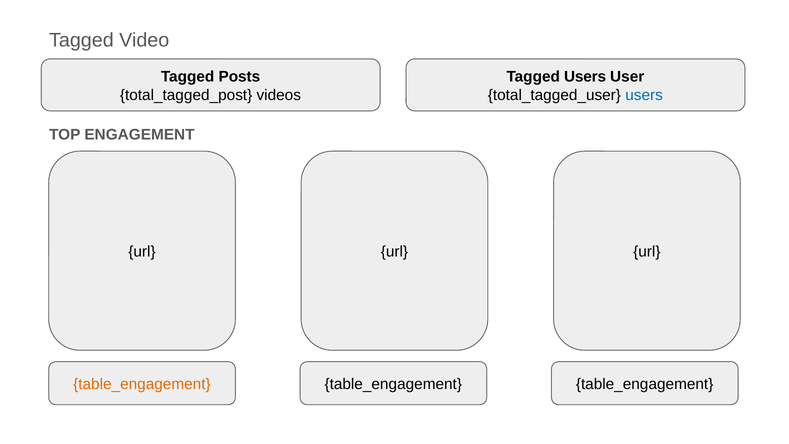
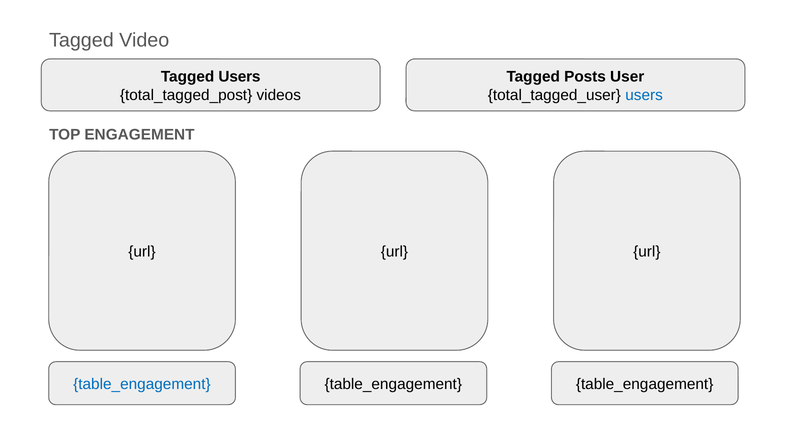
Tagged Posts: Posts -> Users
Tagged Users: Users -> Posts
table_engagement at (142, 384) colour: orange -> blue
